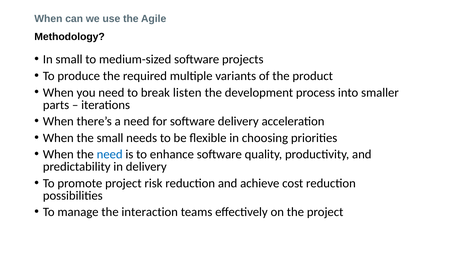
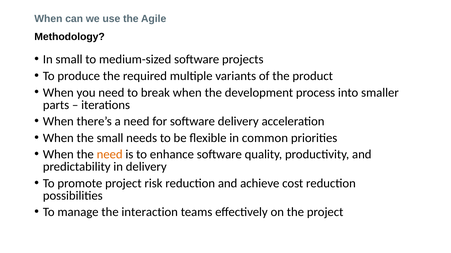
break listen: listen -> when
choosing: choosing -> common
need at (110, 155) colour: blue -> orange
